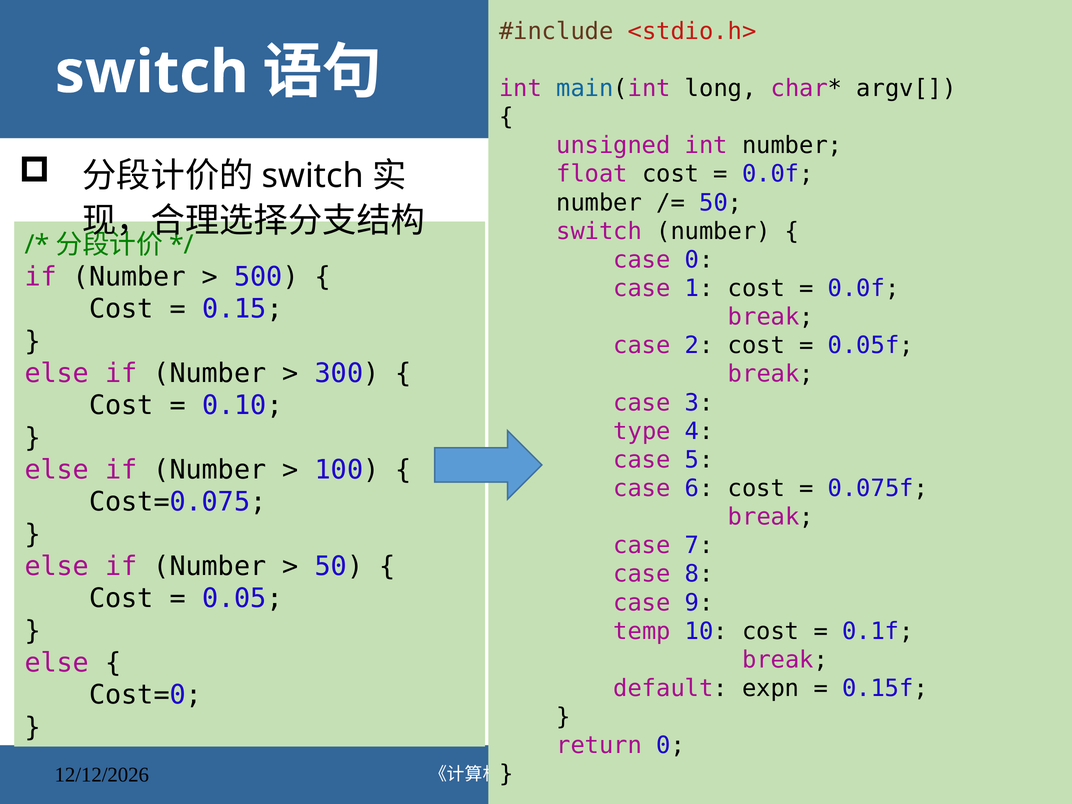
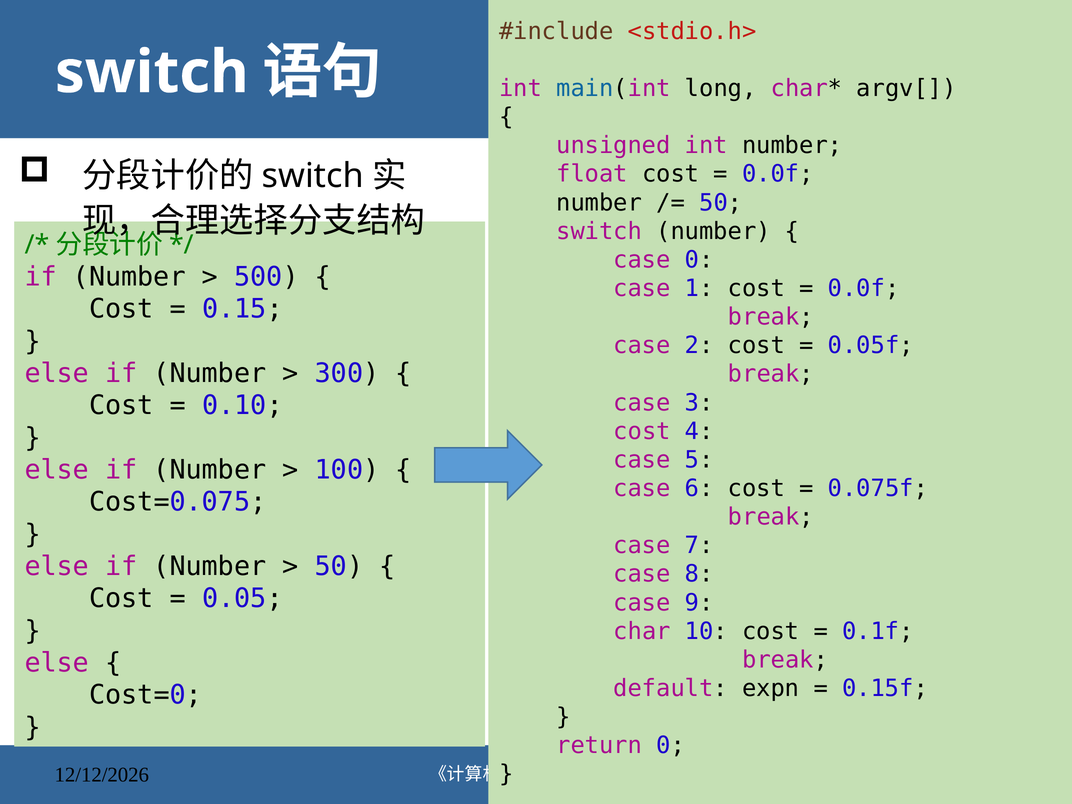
type at (642, 431): type -> cost
temp: temp -> char
